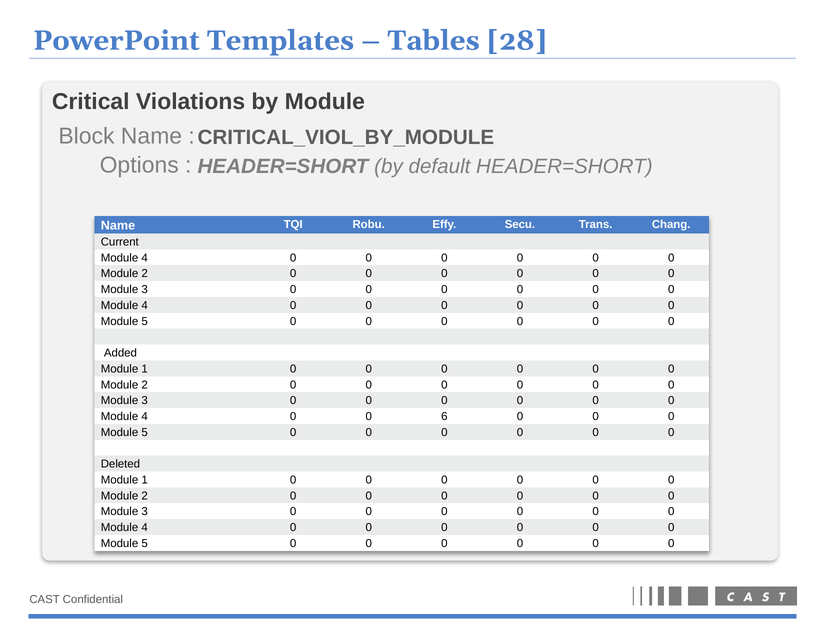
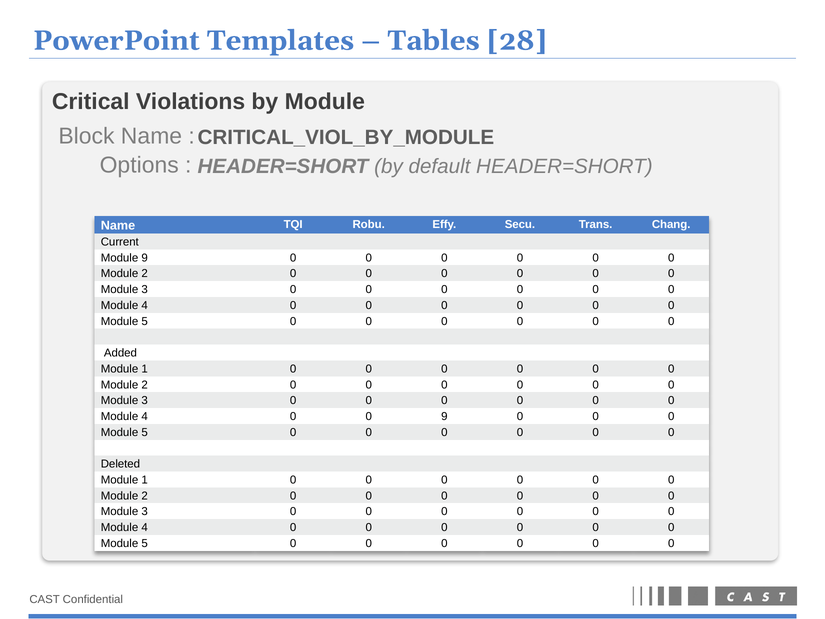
4 at (145, 258): 4 -> 9
0 6: 6 -> 9
